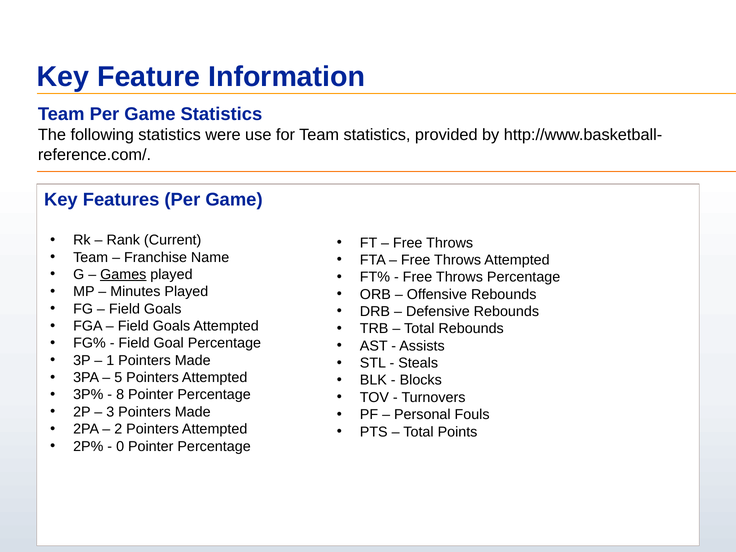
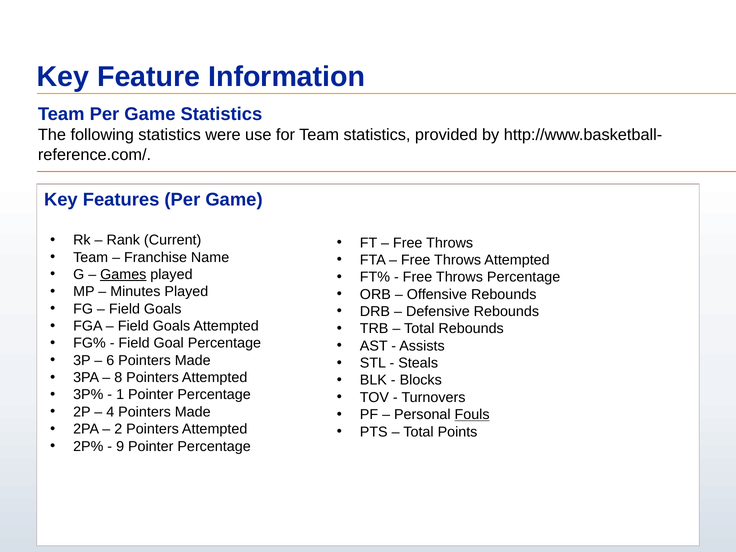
1: 1 -> 6
5: 5 -> 8
8: 8 -> 1
3: 3 -> 4
Fouls underline: none -> present
0 at (120, 446): 0 -> 9
